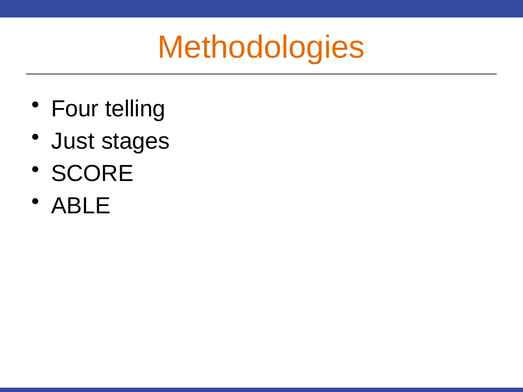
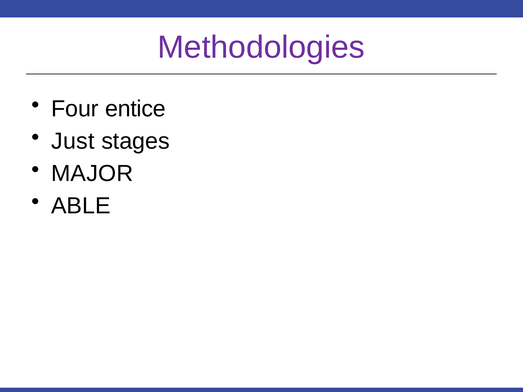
Methodologies colour: orange -> purple
telling: telling -> entice
SCORE: SCORE -> MAJOR
